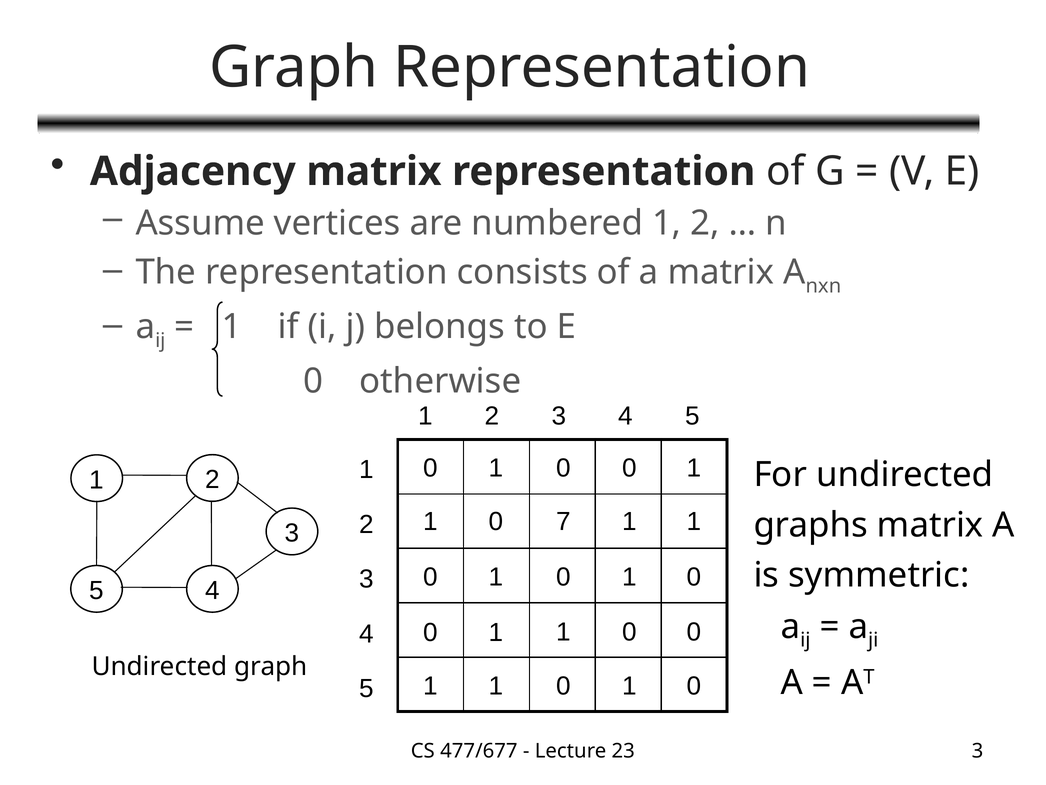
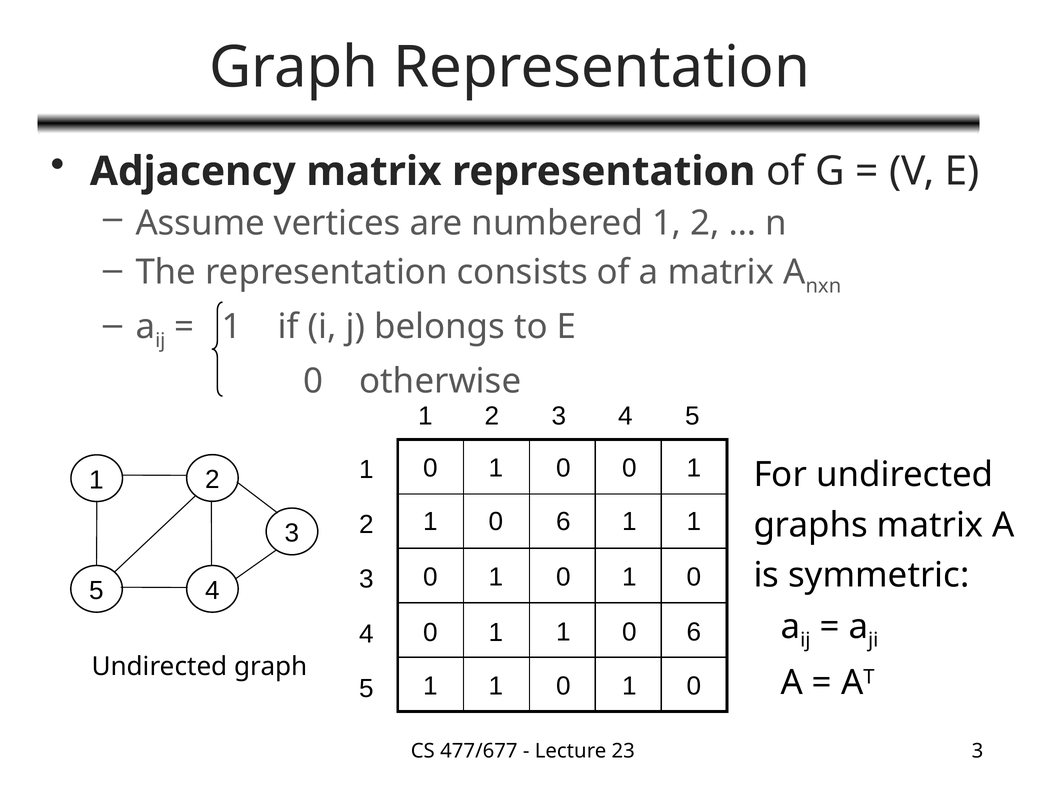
7 at (563, 521): 7 -> 6
0 at (694, 632): 0 -> 6
